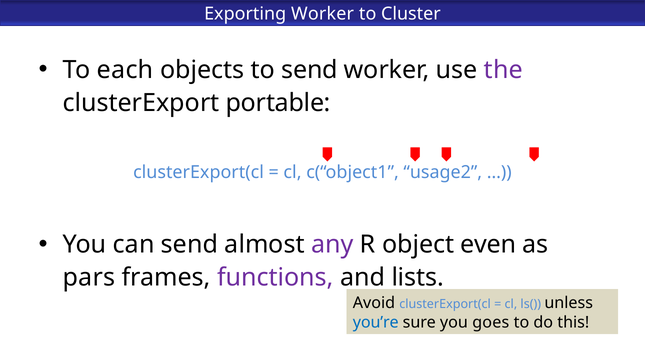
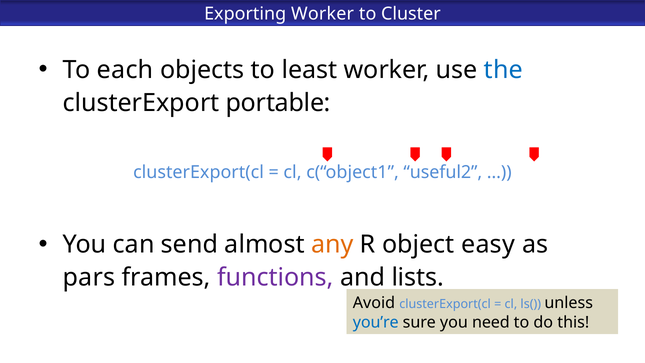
to send: send -> least
the colour: purple -> blue
usage2: usage2 -> useful2
any colour: purple -> orange
even: even -> easy
goes: goes -> need
